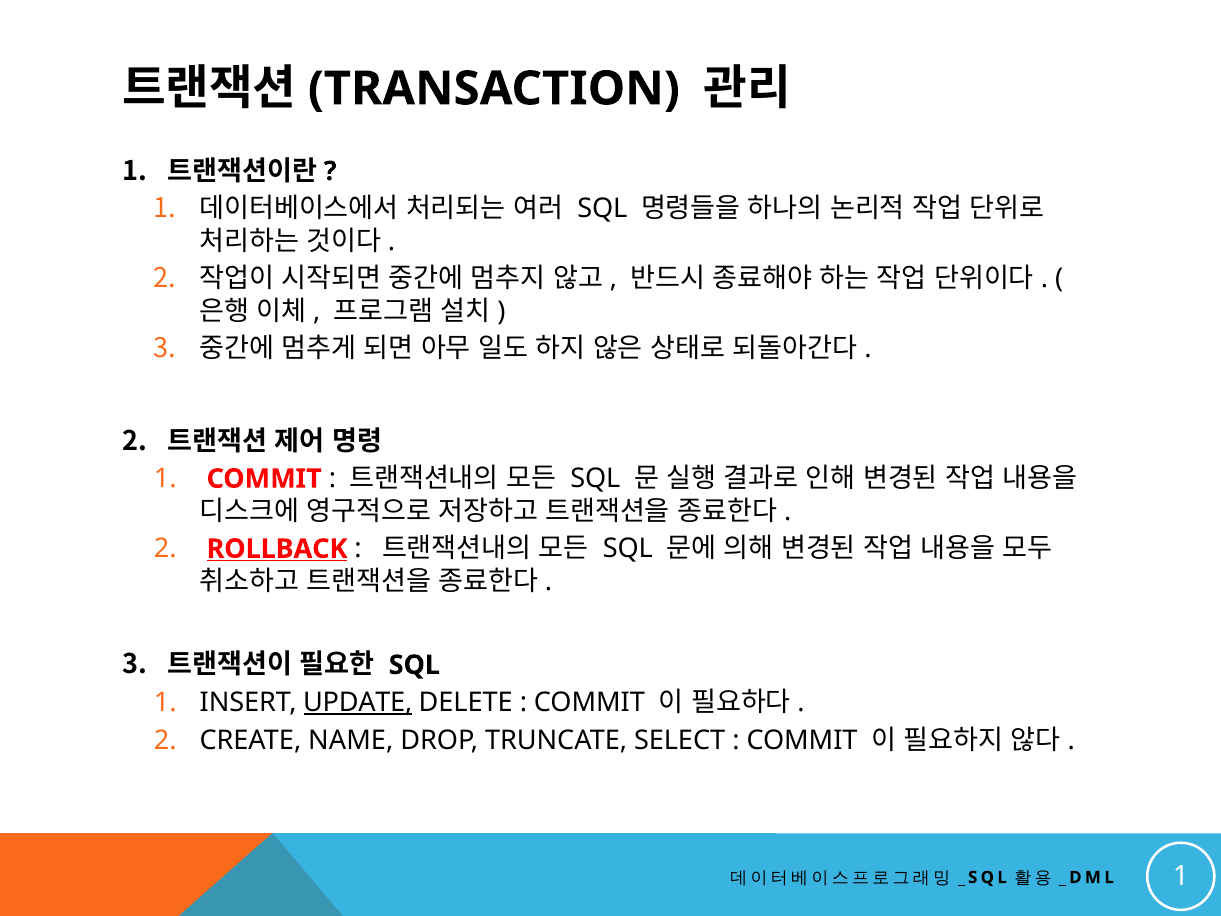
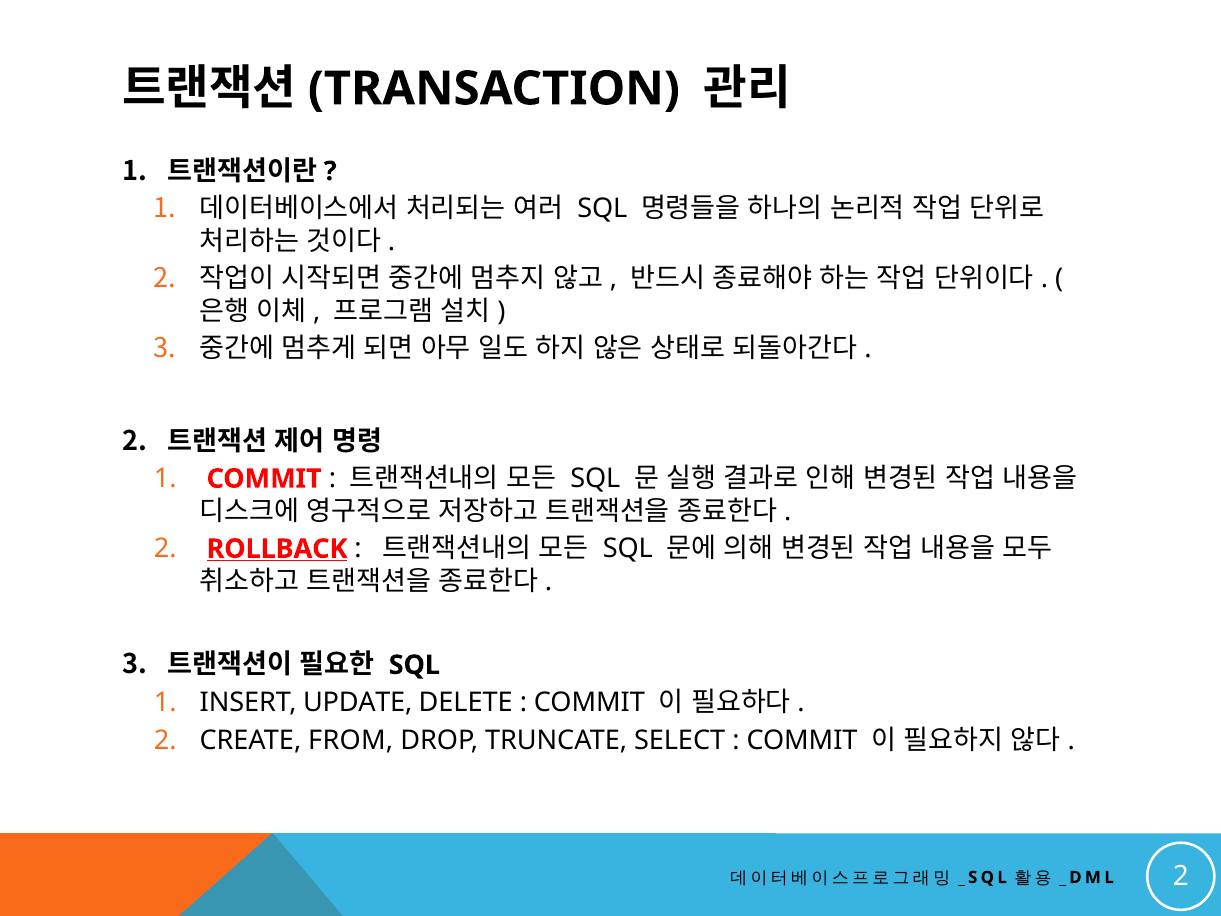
UPDATE underline: present -> none
NAME: NAME -> FROM
1 at (1181, 876): 1 -> 2
